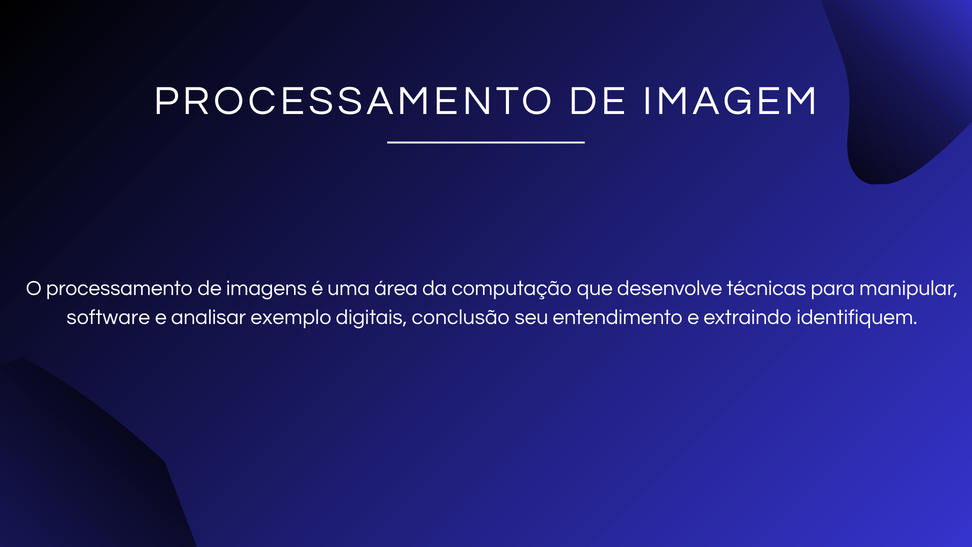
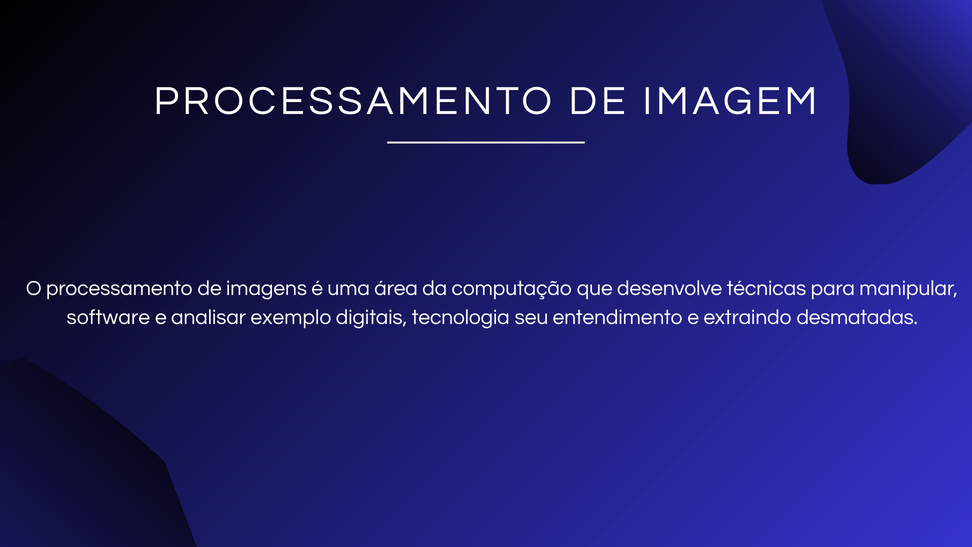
conclusão: conclusão -> tecnologia
identifiquem: identifiquem -> desmatadas
